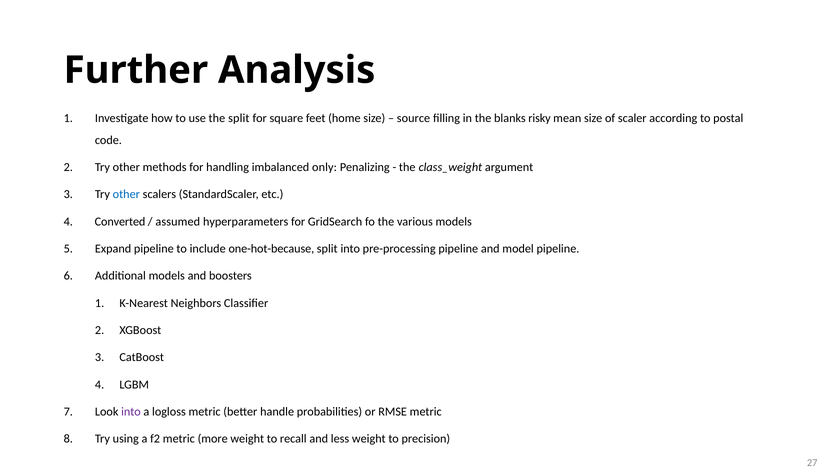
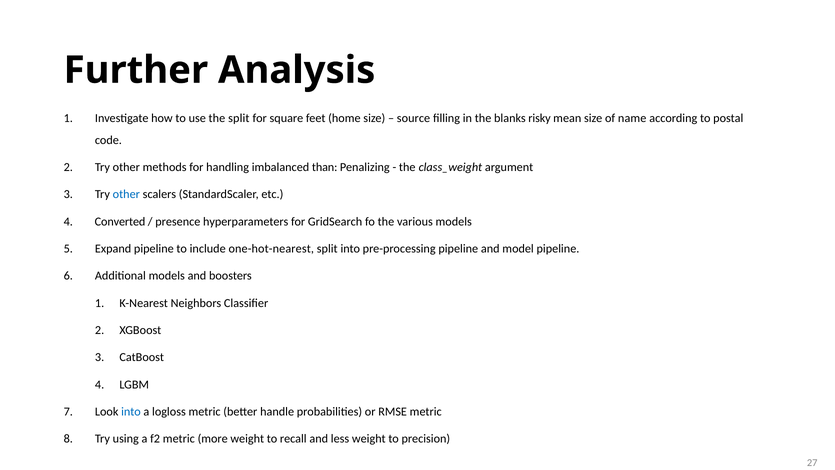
scaler: scaler -> name
only: only -> than
assumed: assumed -> presence
one-hot-because: one-hot-because -> one-hot-nearest
into at (131, 411) colour: purple -> blue
